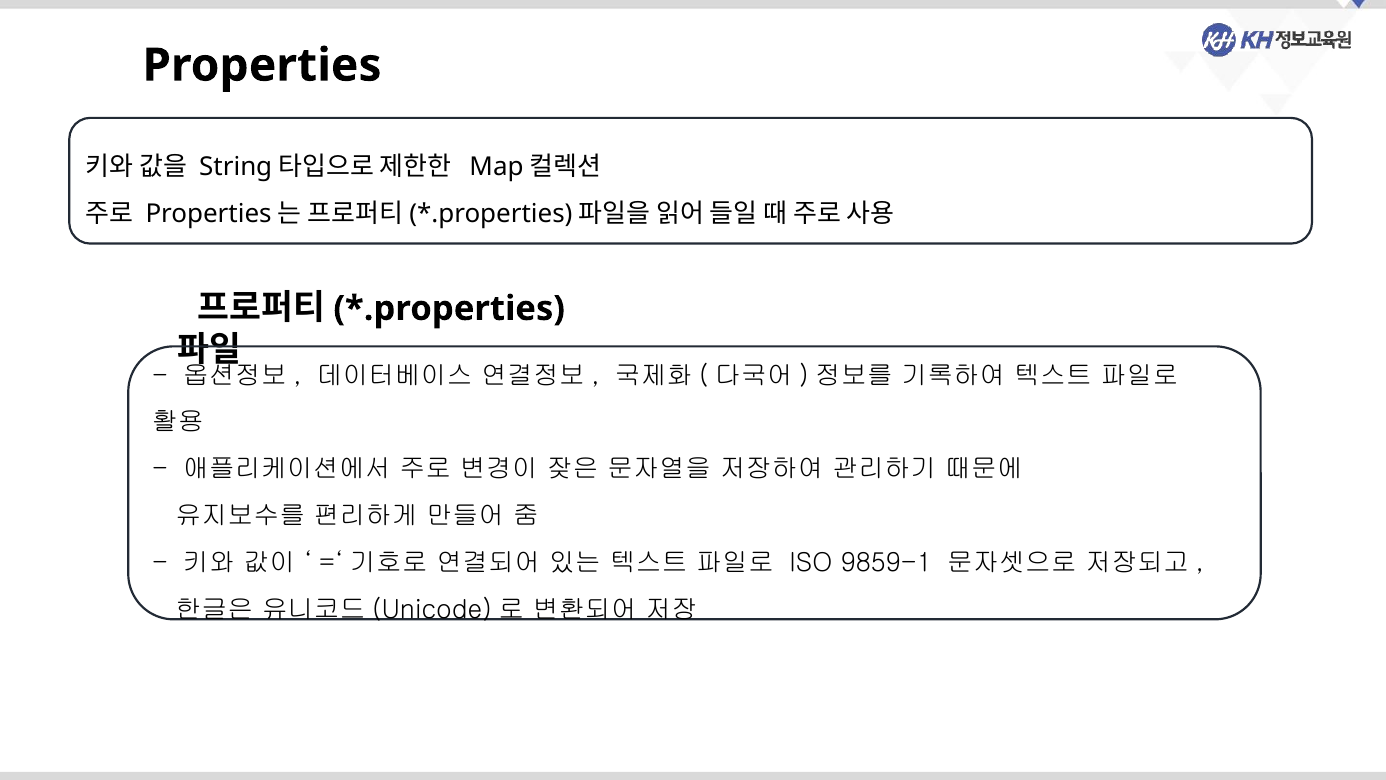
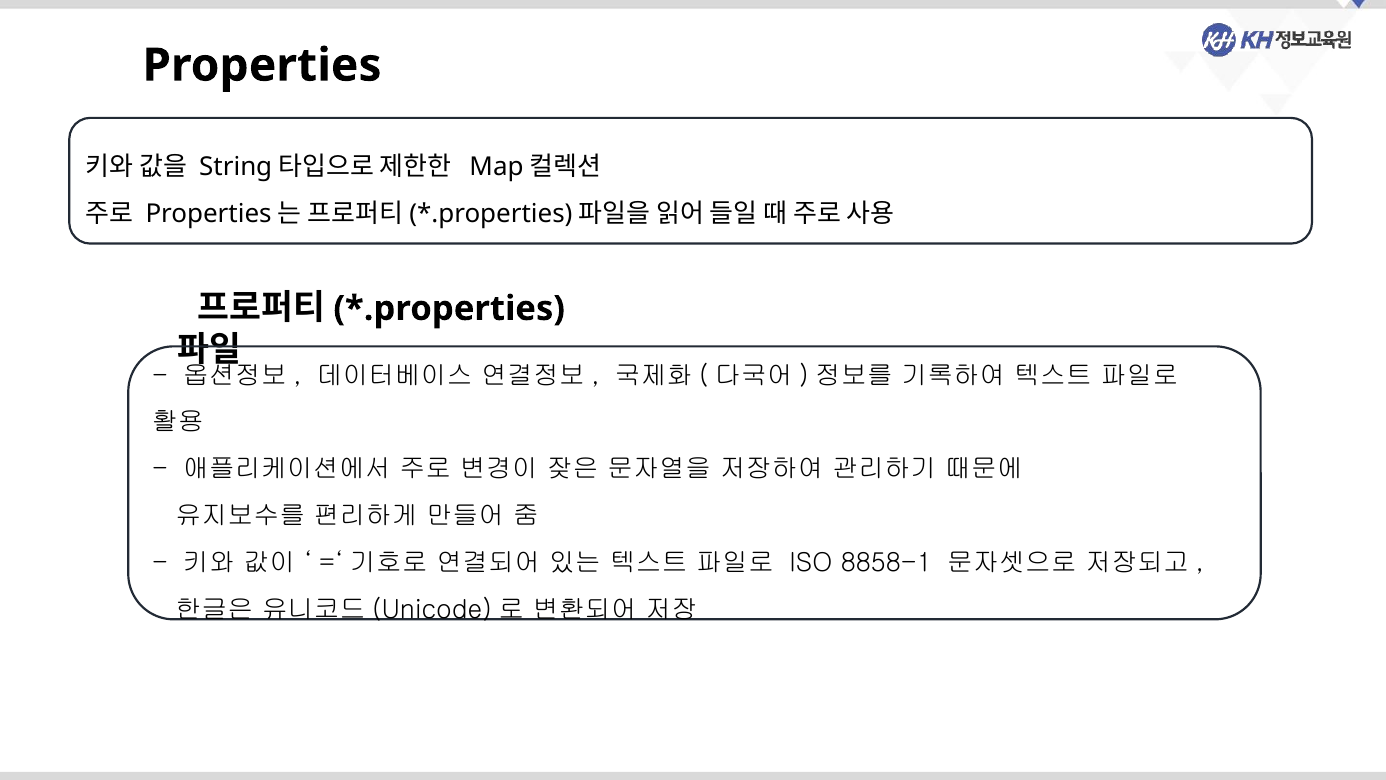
9859-1: 9859-1 -> 8858-1
